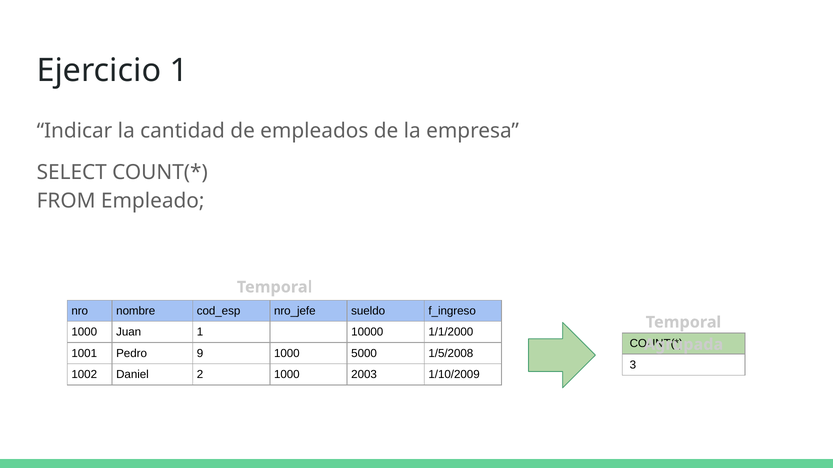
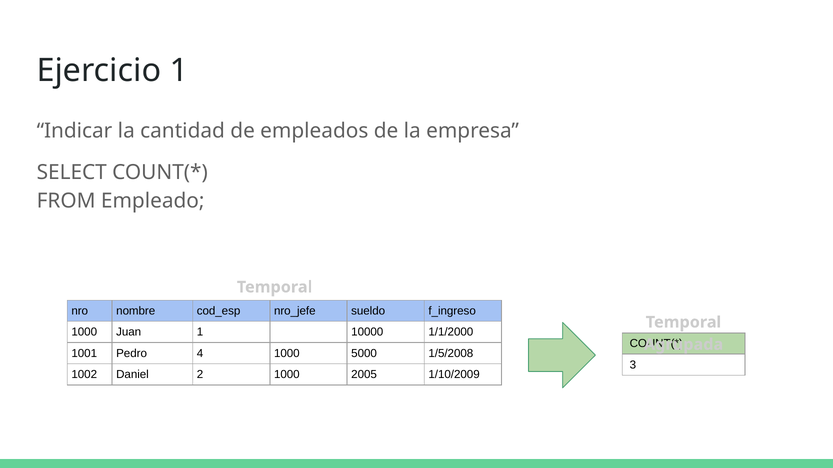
9: 9 -> 4
2003: 2003 -> 2005
